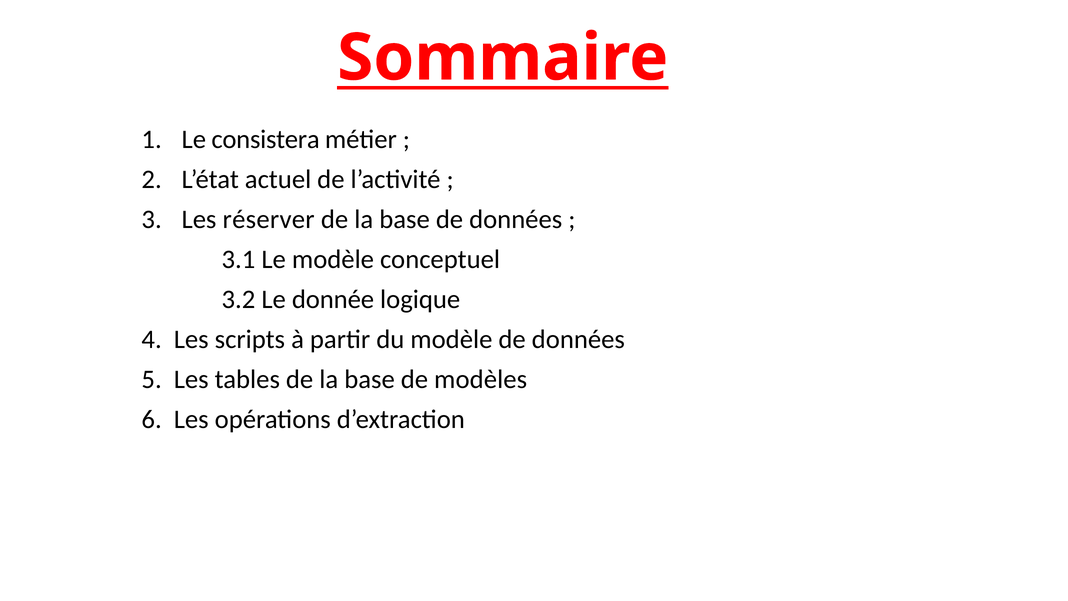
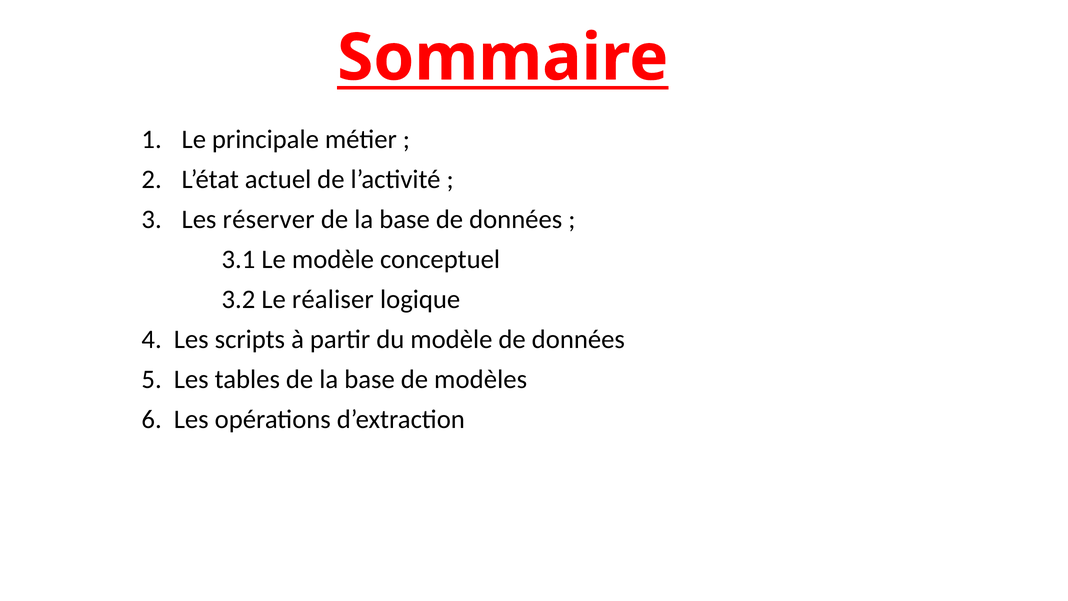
consistera: consistera -> principale
donnée: donnée -> réaliser
